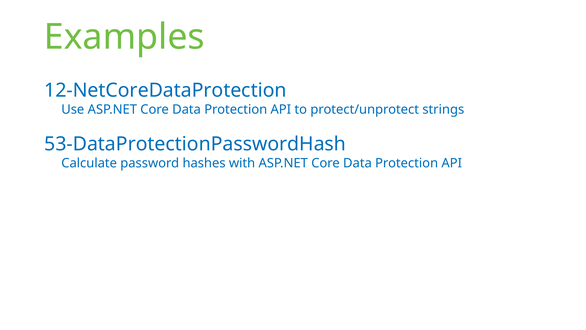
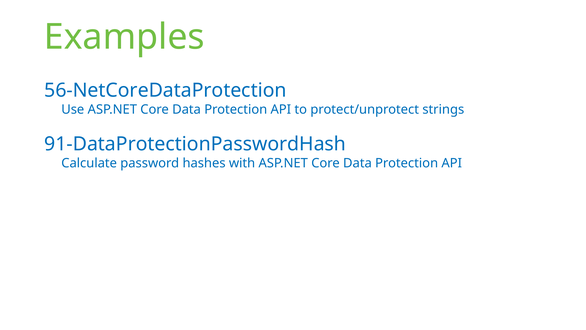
12-NetCoreDataProtection: 12-NetCoreDataProtection -> 56-NetCoreDataProtection
53-DataProtectionPasswordHash: 53-DataProtectionPasswordHash -> 91-DataProtectionPasswordHash
